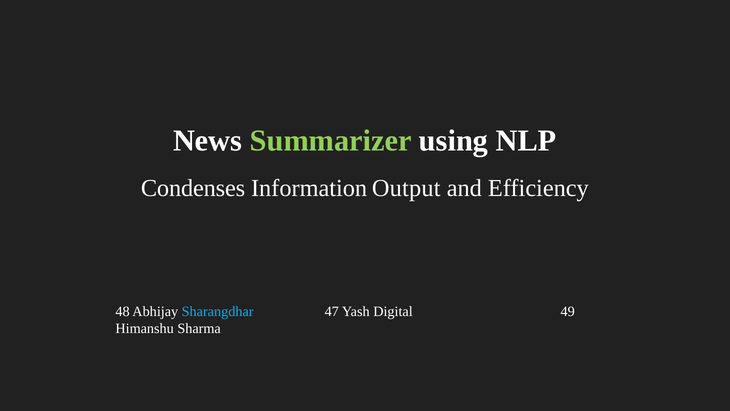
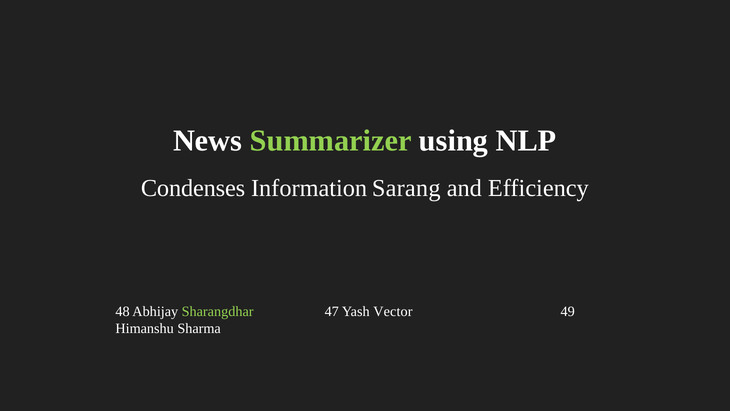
Output: Output -> Sarang
Sharangdhar colour: light blue -> light green
Digital: Digital -> Vector
